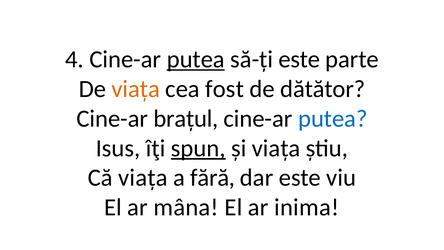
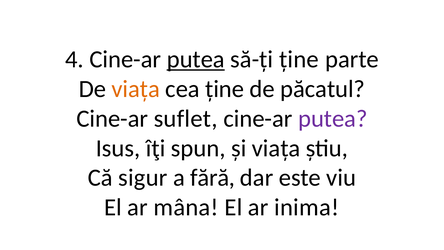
să-ți este: este -> ține
cea fost: fost -> ține
dătător: dătător -> păcatul
brațul: brațul -> suflet
putea at (333, 118) colour: blue -> purple
spun underline: present -> none
Că viața: viața -> sigur
